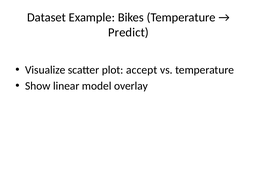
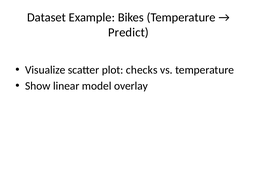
accept: accept -> checks
